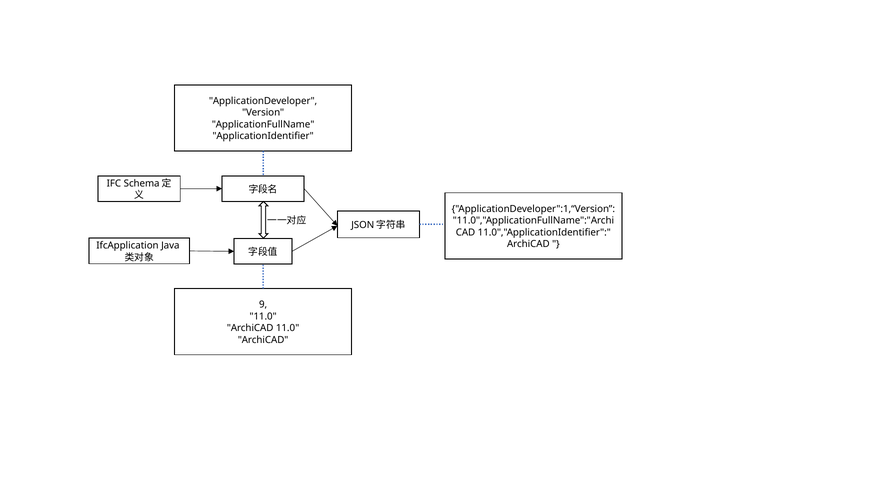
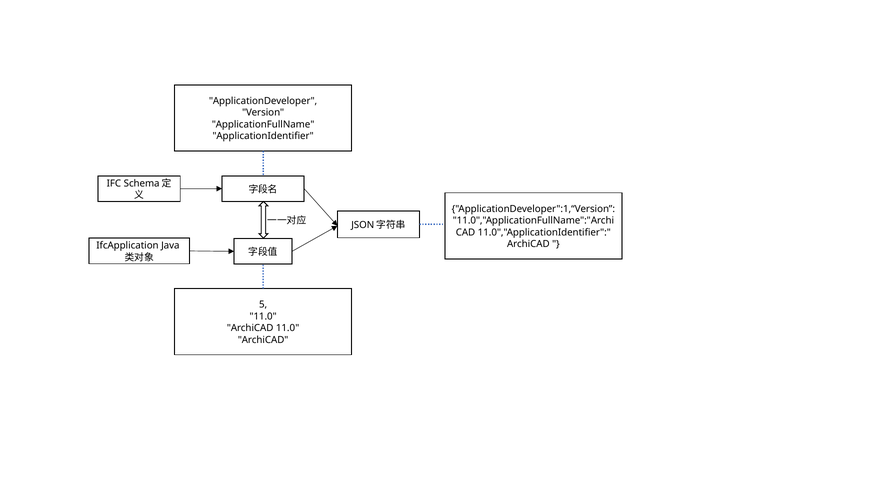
9: 9 -> 5
